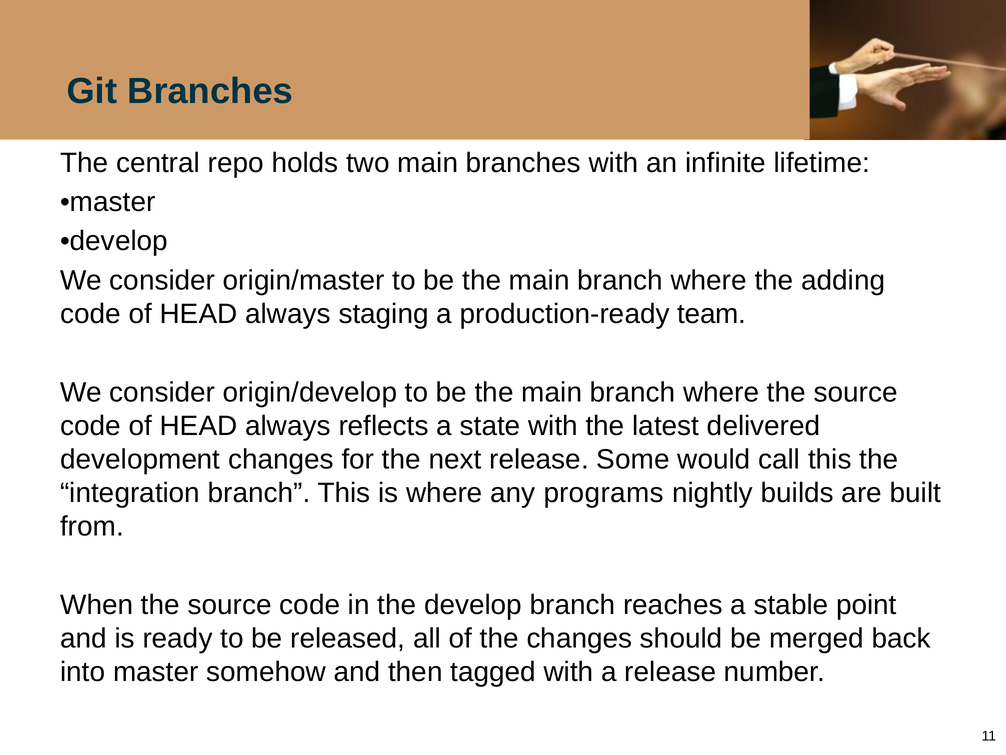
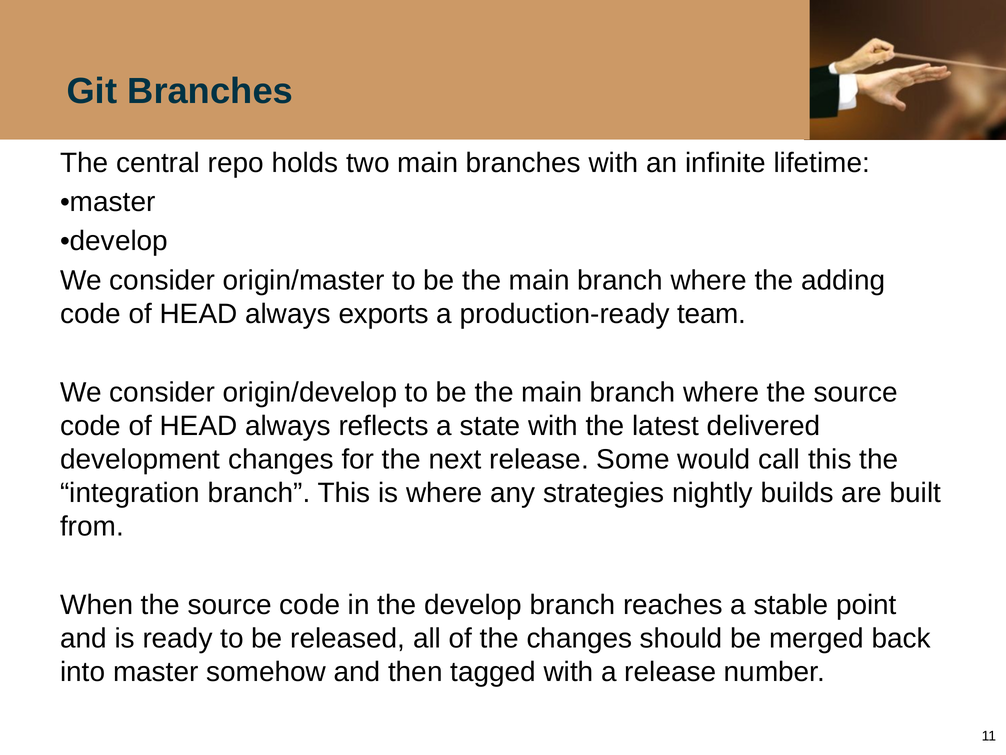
staging: staging -> exports
programs: programs -> strategies
